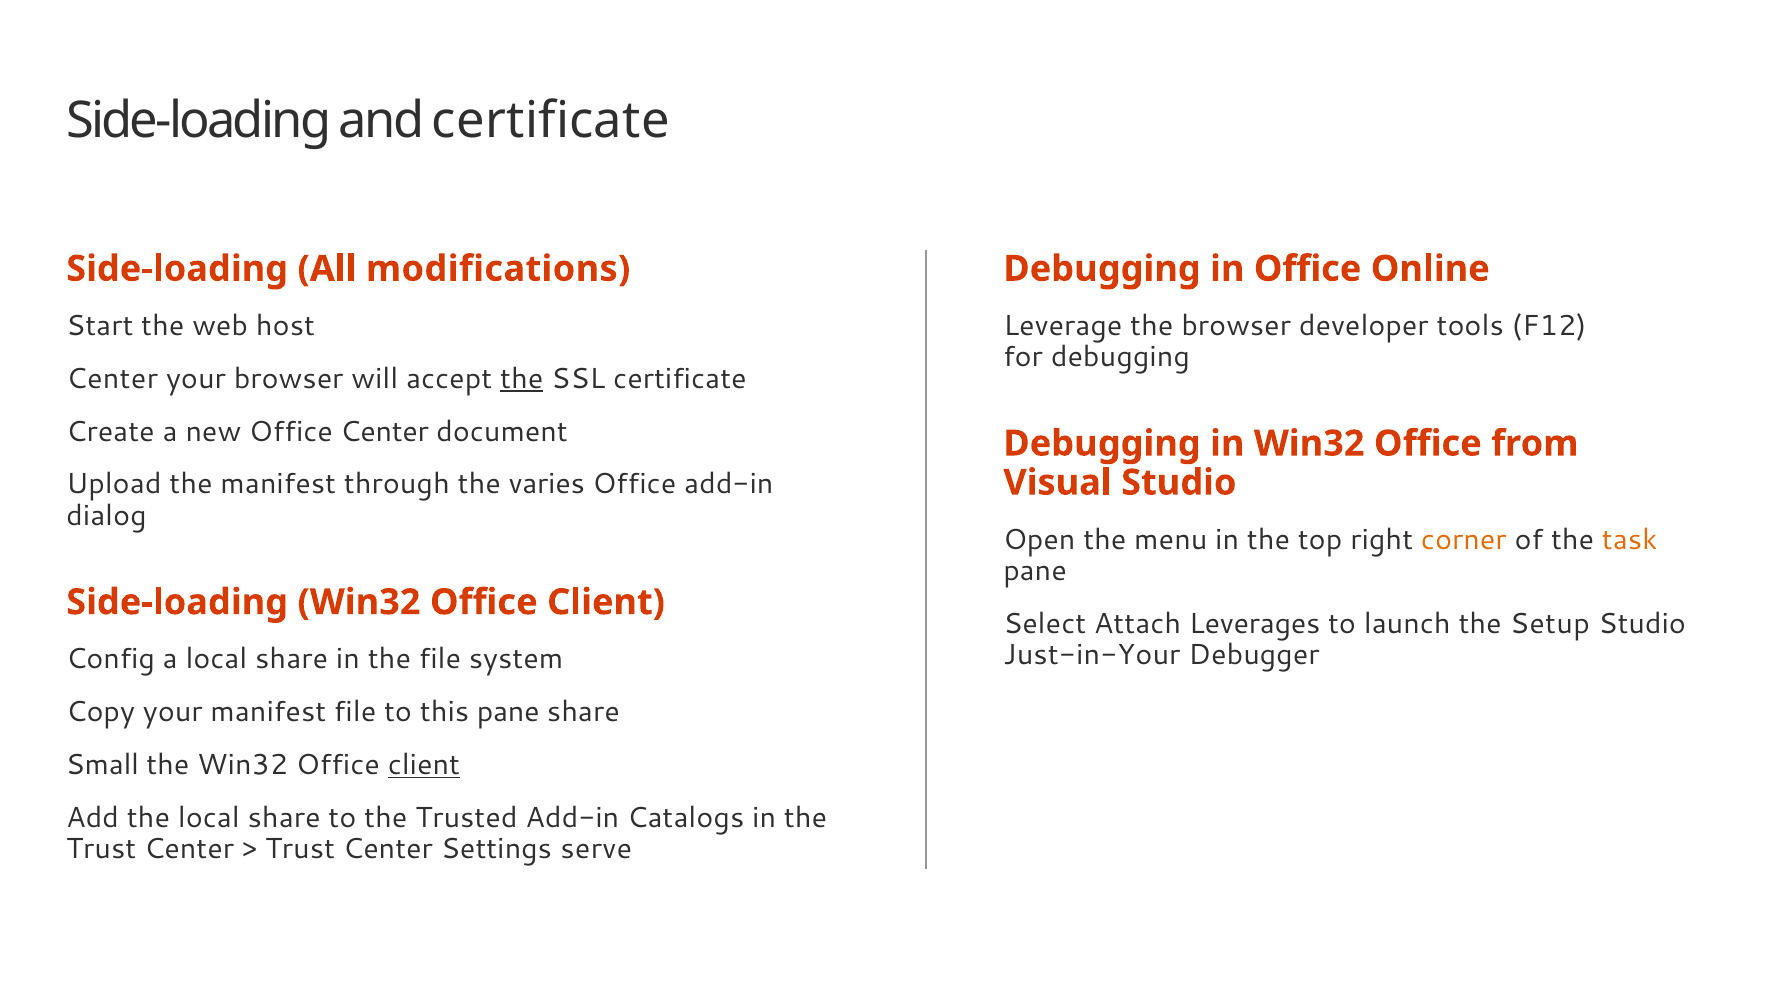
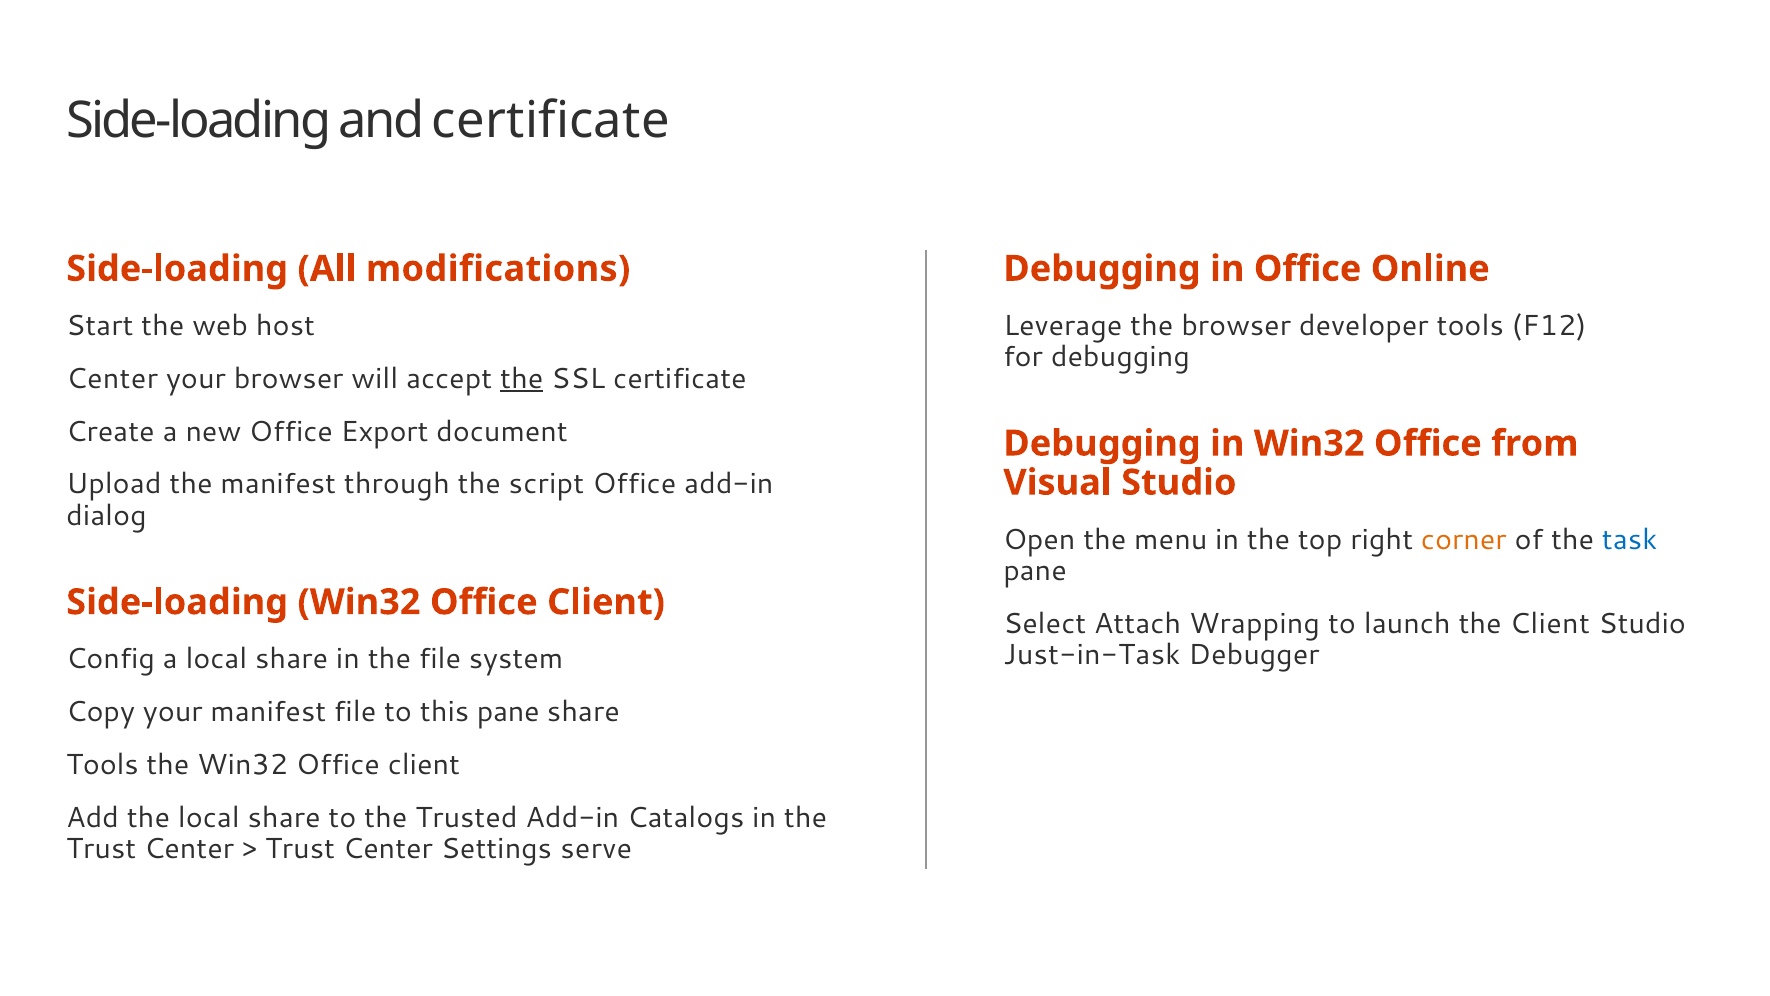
Office Center: Center -> Export
varies: varies -> script
task colour: orange -> blue
Leverages: Leverages -> Wrapping
the Setup: Setup -> Client
Just-in-Your: Just-in-Your -> Just-in-Task
Small at (102, 765): Small -> Tools
client at (424, 765) underline: present -> none
